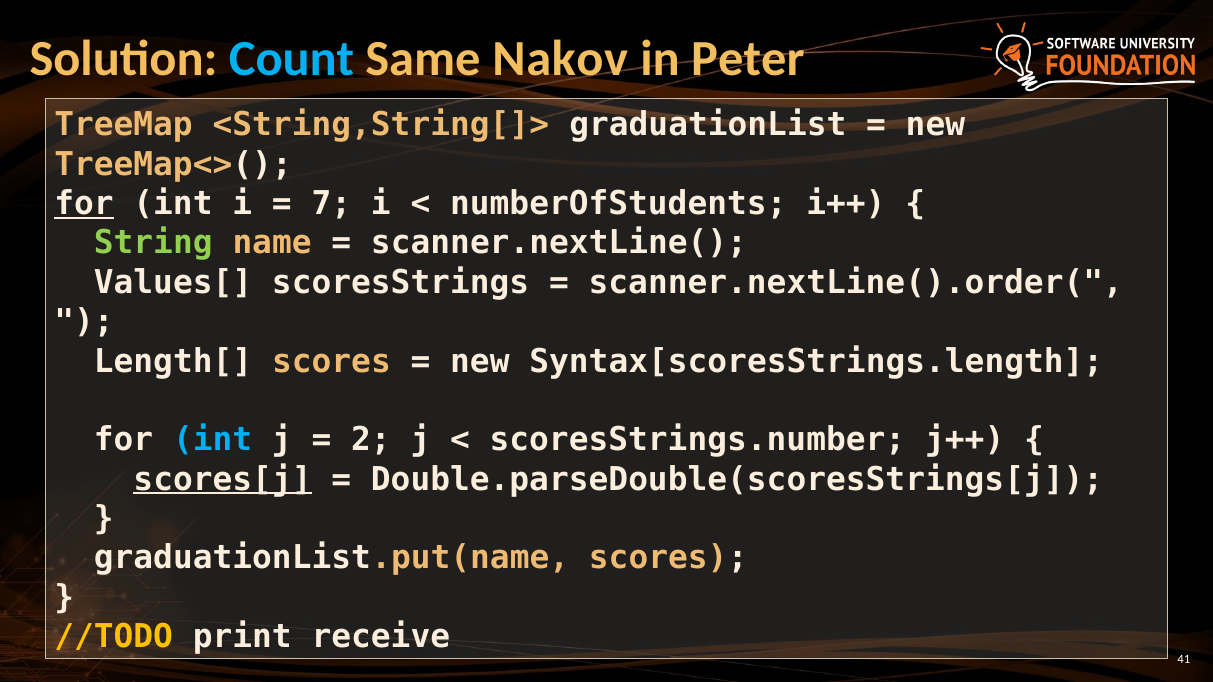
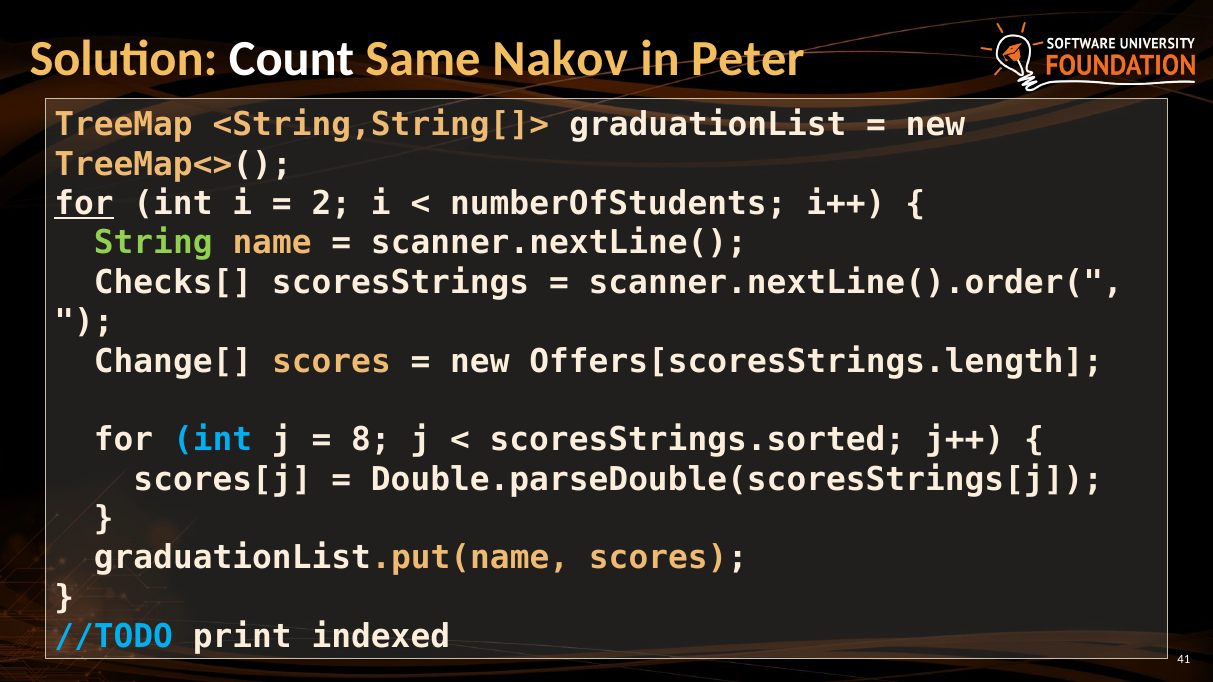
Count colour: light blue -> white
7: 7 -> 2
Values[: Values[ -> Checks[
Length[: Length[ -> Change[
Syntax[scoresStrings.length: Syntax[scoresStrings.length -> Offers[scoresStrings.length
2: 2 -> 8
scoresStrings.number: scoresStrings.number -> scoresStrings.sorted
scores[j underline: present -> none
//TODO colour: yellow -> light blue
receive: receive -> indexed
